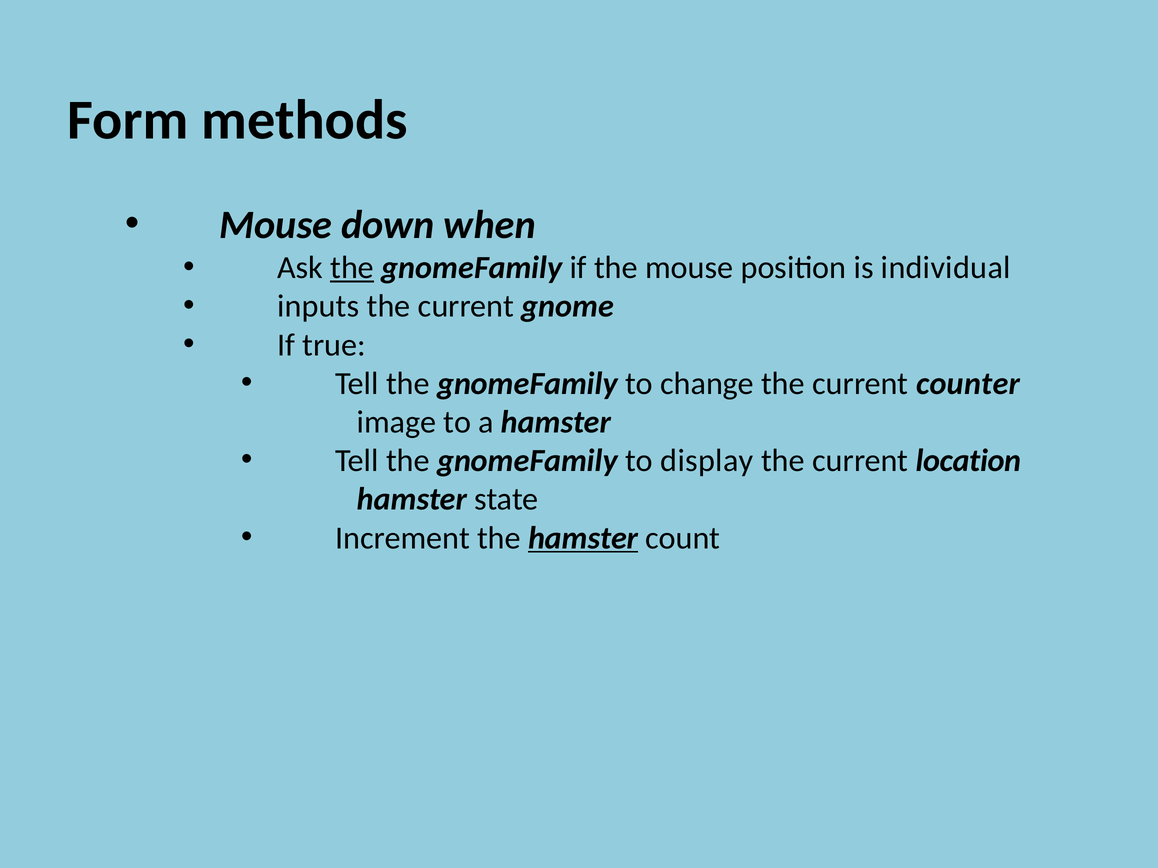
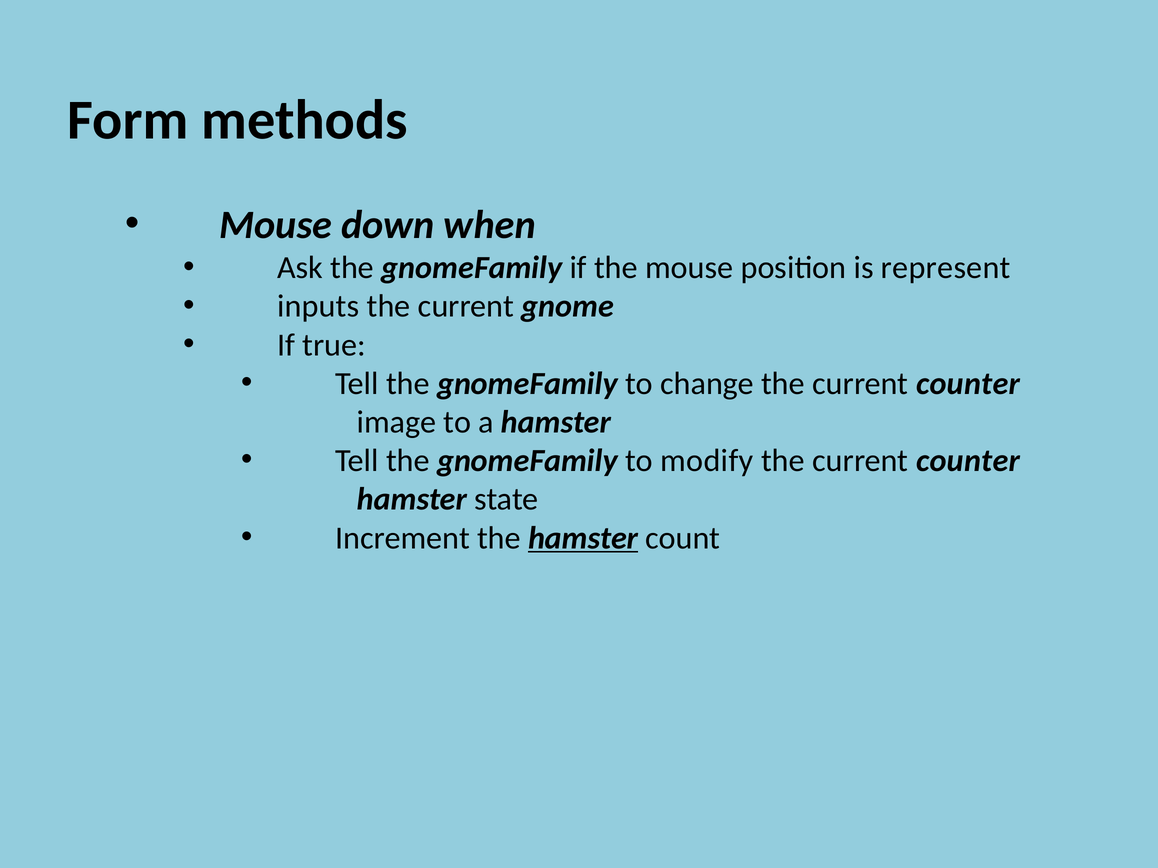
the at (352, 268) underline: present -> none
individual: individual -> represent
display: display -> modify
location at (968, 461): location -> counter
